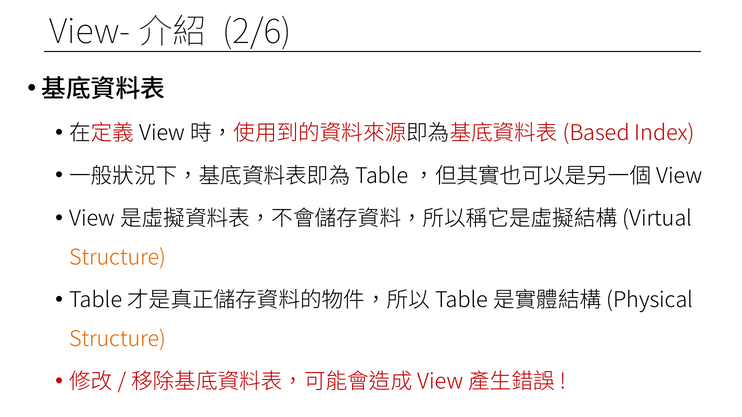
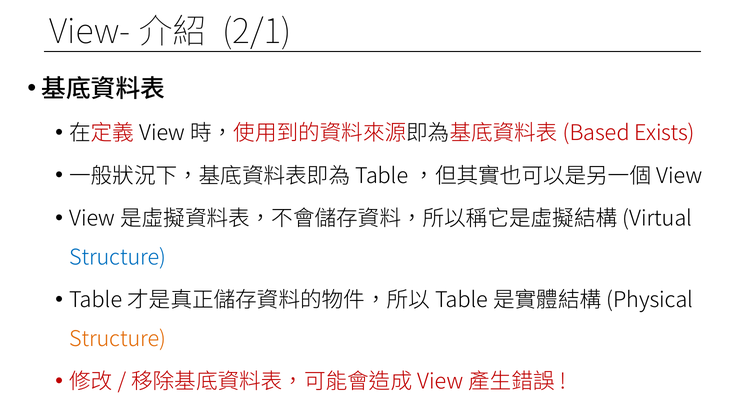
2/6: 2/6 -> 2/1
Index: Index -> Exists
Structure at (118, 258) colour: orange -> blue
